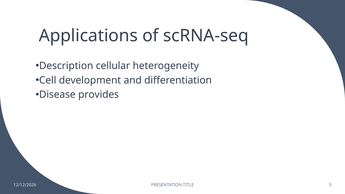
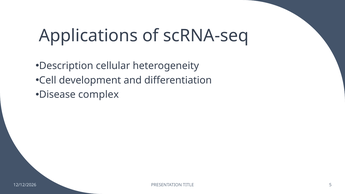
provides: provides -> complex
